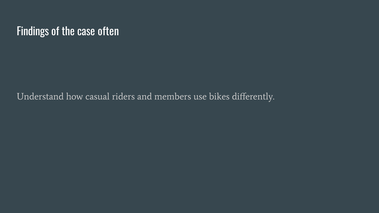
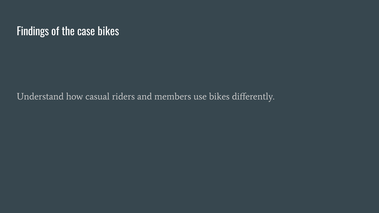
case often: often -> bikes
